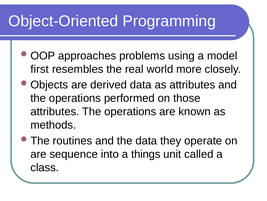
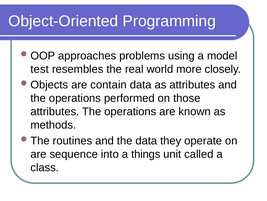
first: first -> test
derived: derived -> contain
